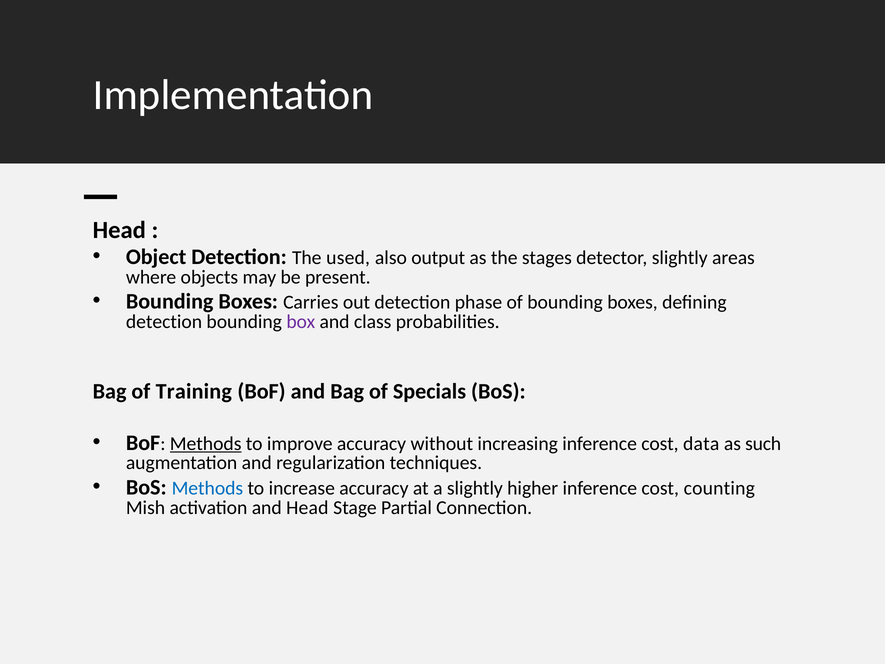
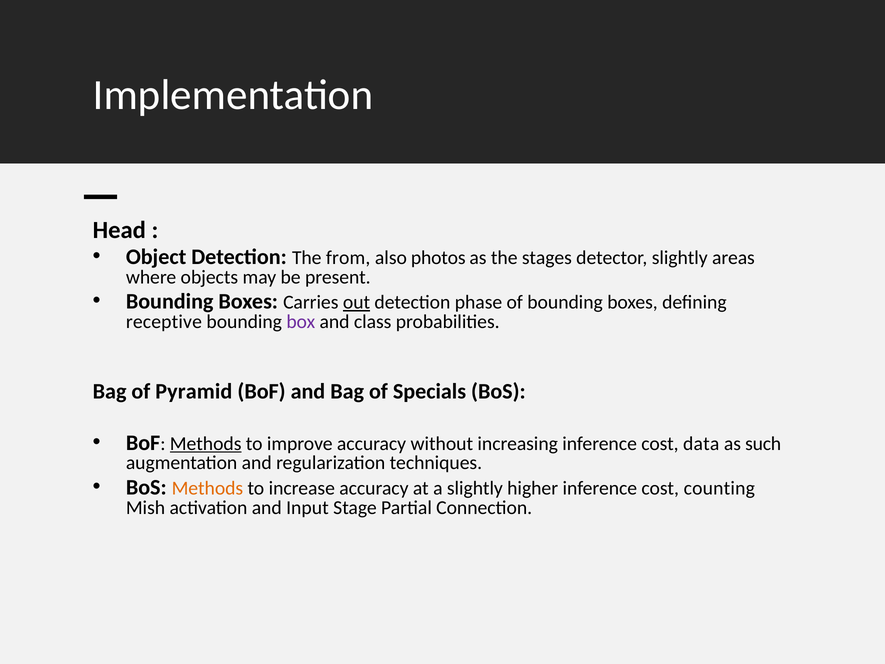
used: used -> from
output: output -> photos
out underline: none -> present
detection at (164, 321): detection -> receptive
Training: Training -> Pyramid
Methods at (207, 488) colour: blue -> orange
and Head: Head -> Input
